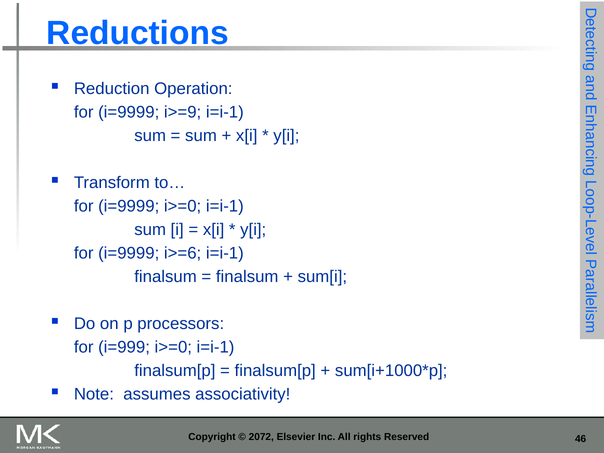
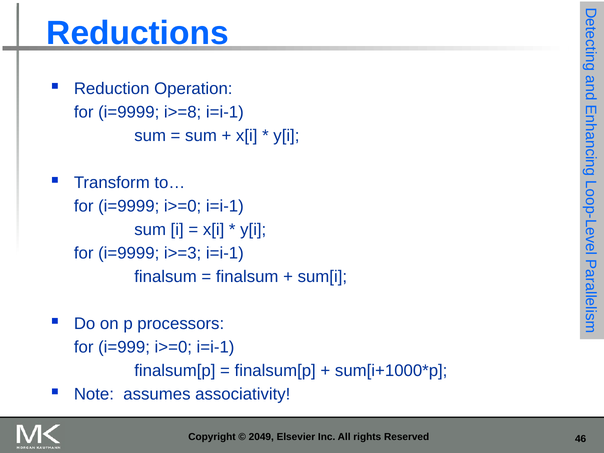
i>=9: i>=9 -> i>=8
i>=6: i>=6 -> i>=3
2072: 2072 -> 2049
